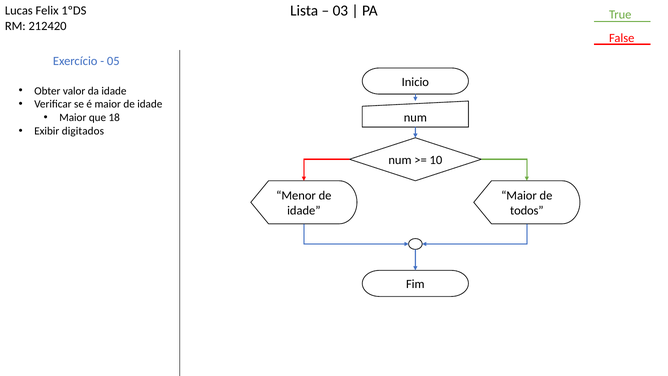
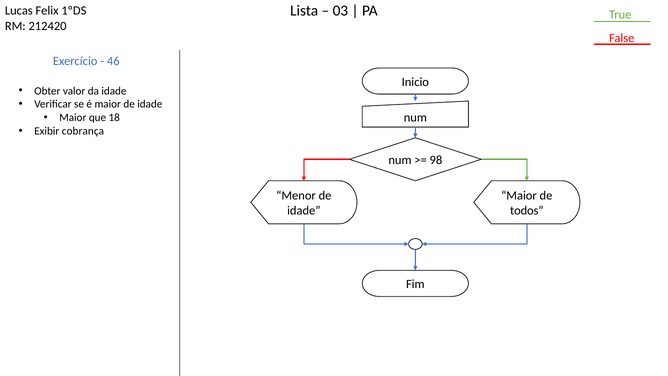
05: 05 -> 46
digitados: digitados -> cobrança
10: 10 -> 98
